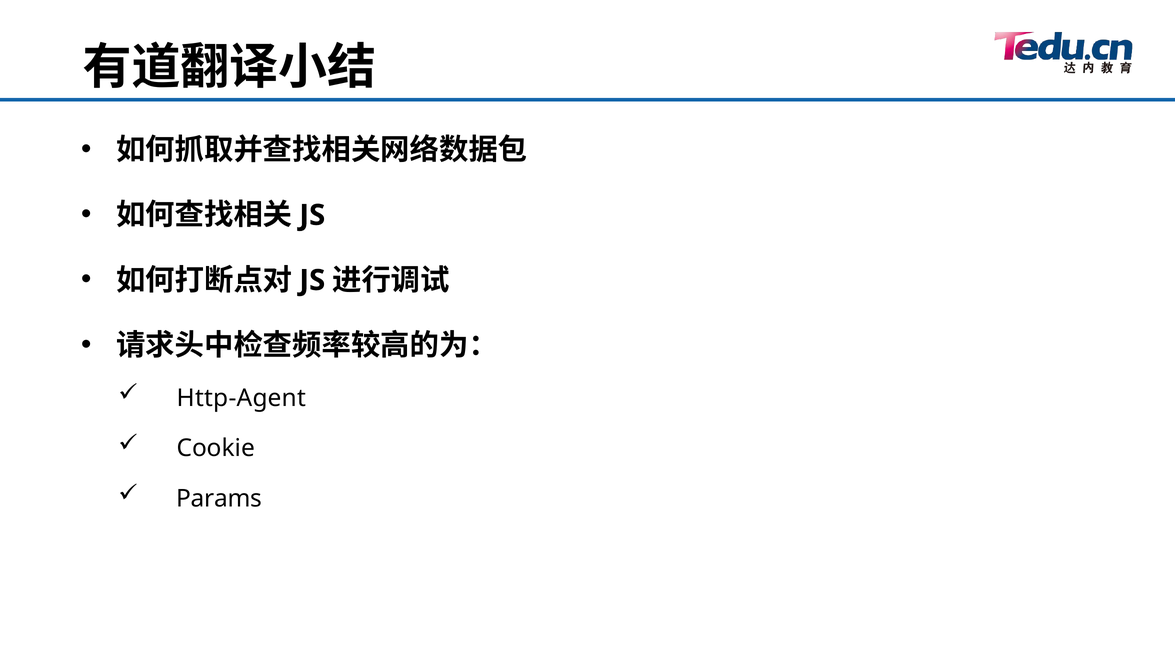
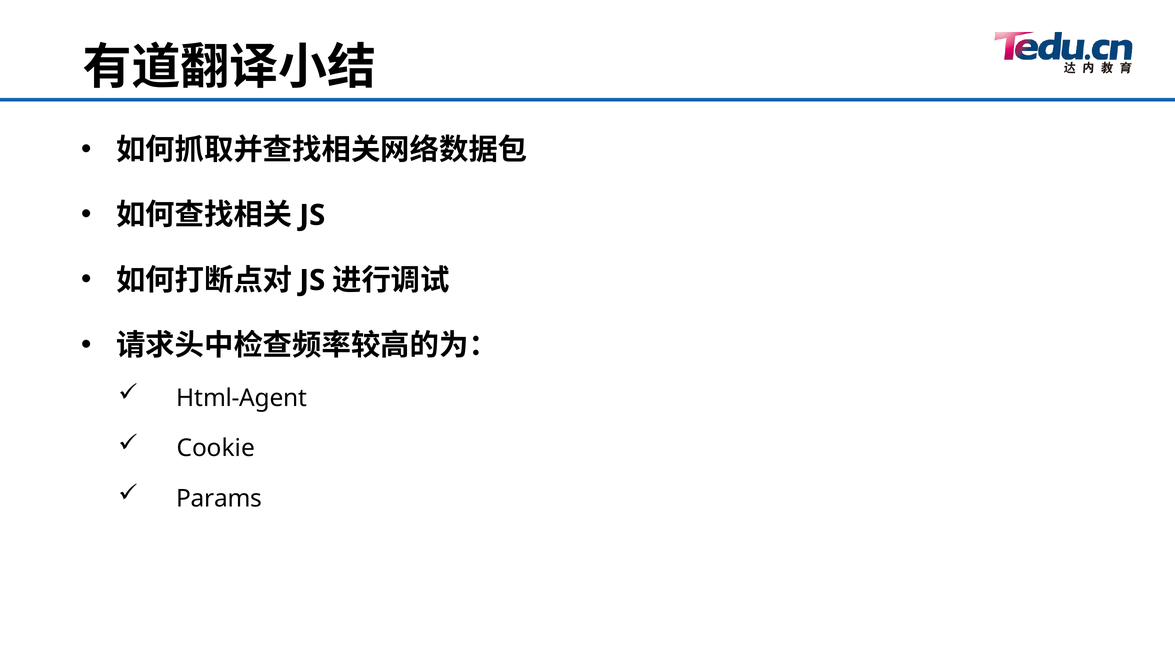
Http-Agent: Http-Agent -> Html-Agent
